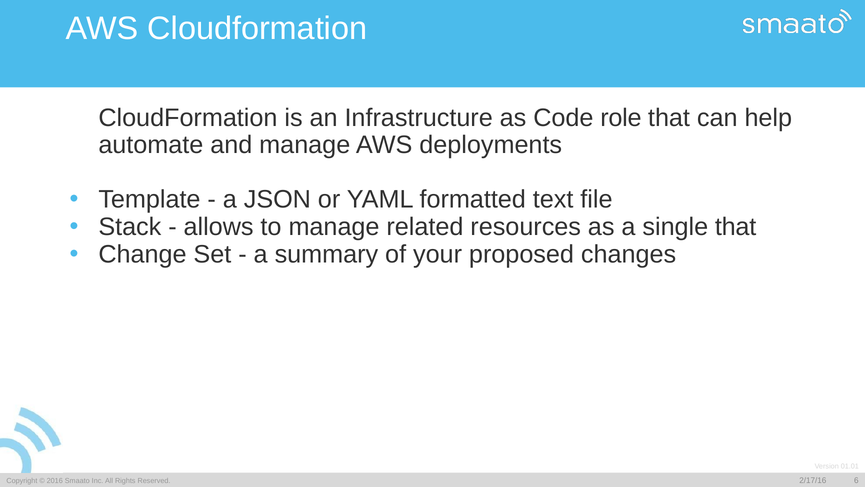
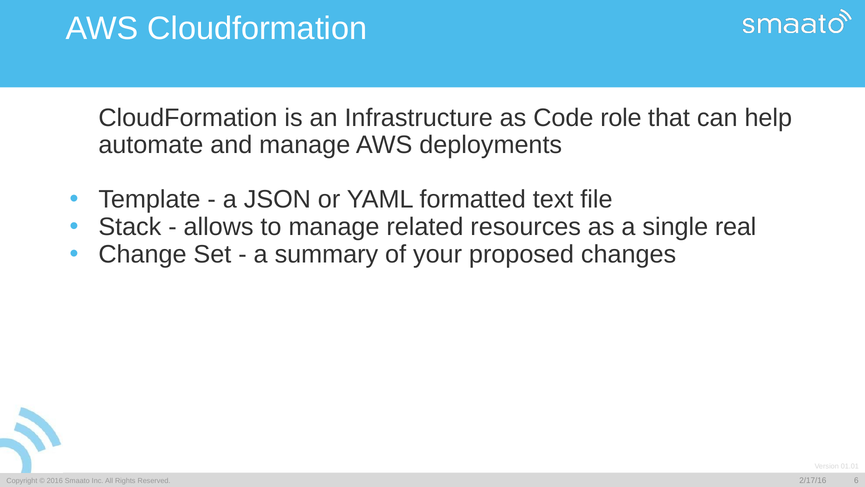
single that: that -> real
